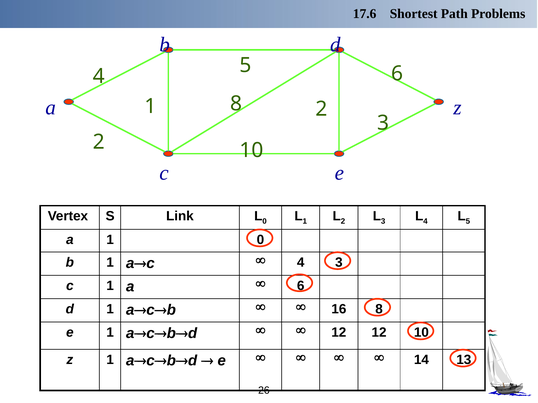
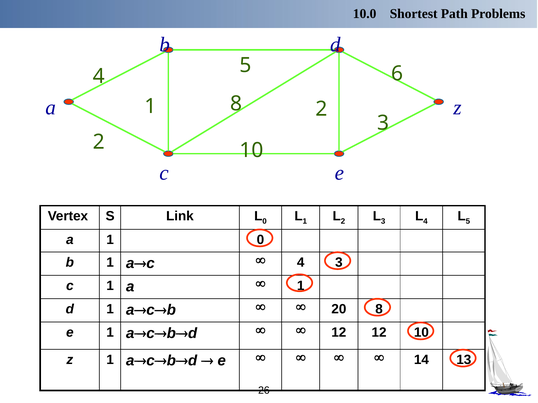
17.6: 17.6 -> 10.0
6 at (301, 286): 6 -> 1
16: 16 -> 20
